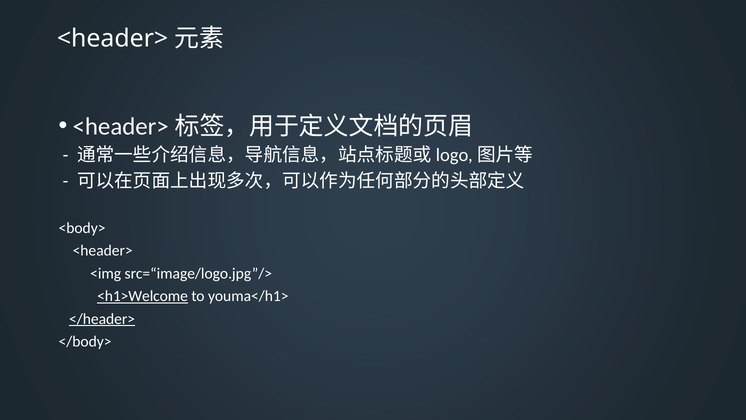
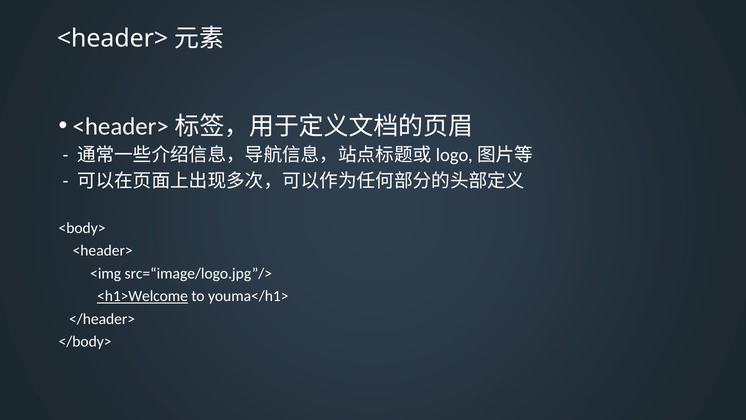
</header> underline: present -> none
